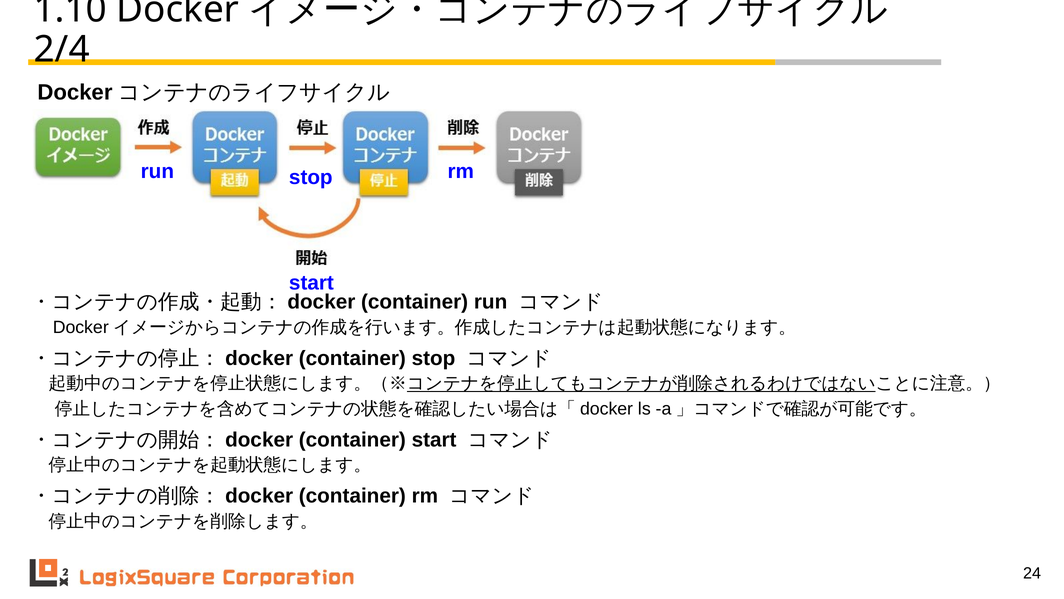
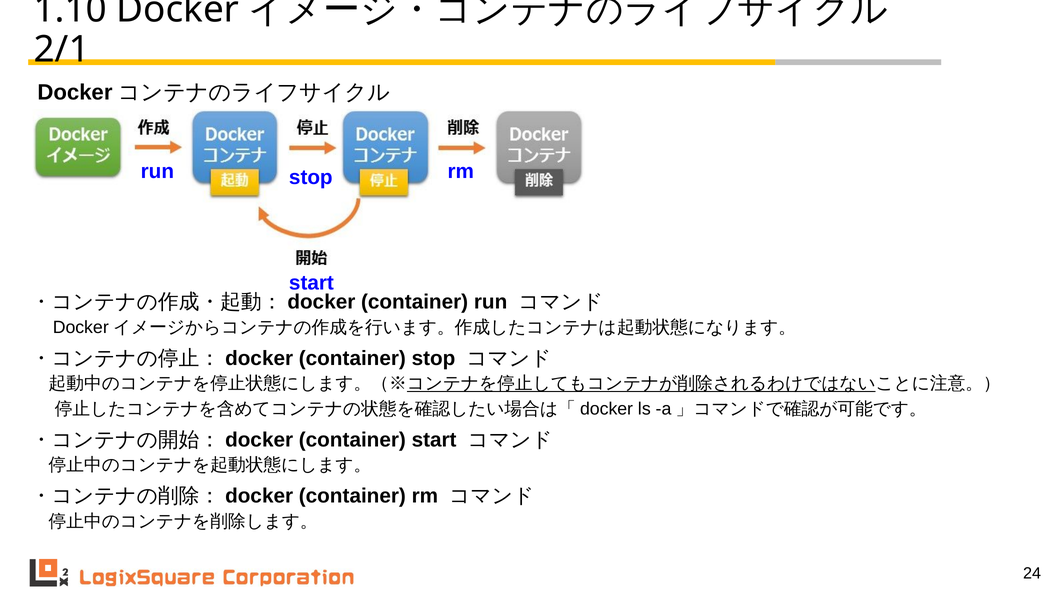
2/4: 2/4 -> 2/1
